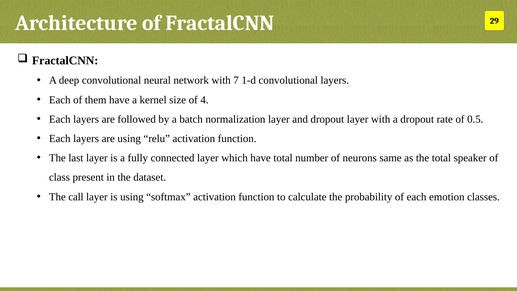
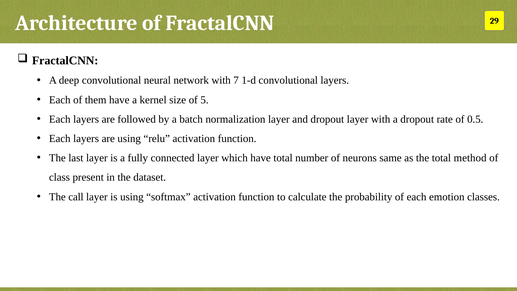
4: 4 -> 5
speaker: speaker -> method
